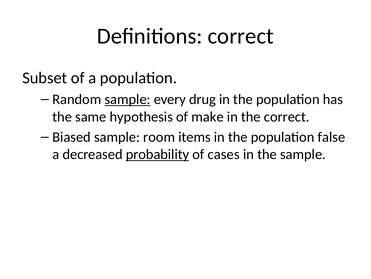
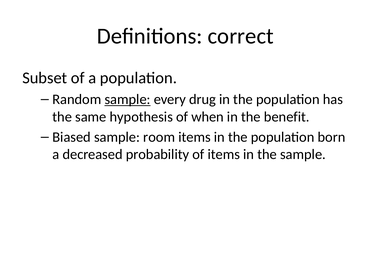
make: make -> when
the correct: correct -> benefit
false: false -> born
probability underline: present -> none
of cases: cases -> items
